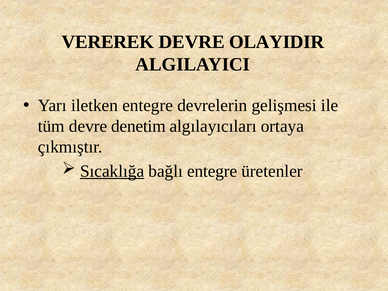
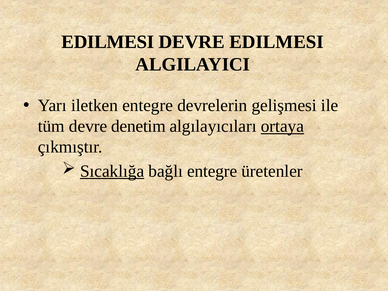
VEREREK at (108, 42): VEREREK -> EDILMESI
DEVRE OLAYIDIR: OLAYIDIR -> EDILMESI
ortaya underline: none -> present
